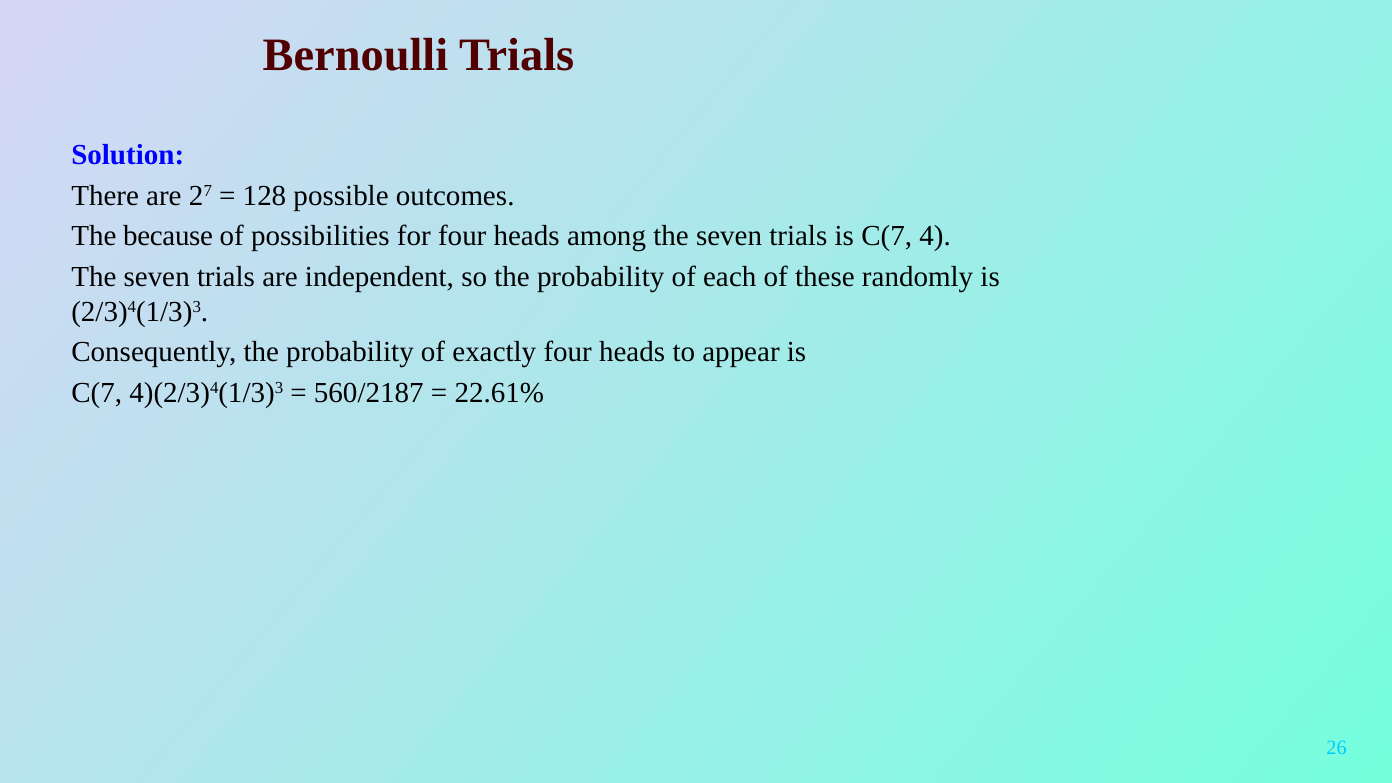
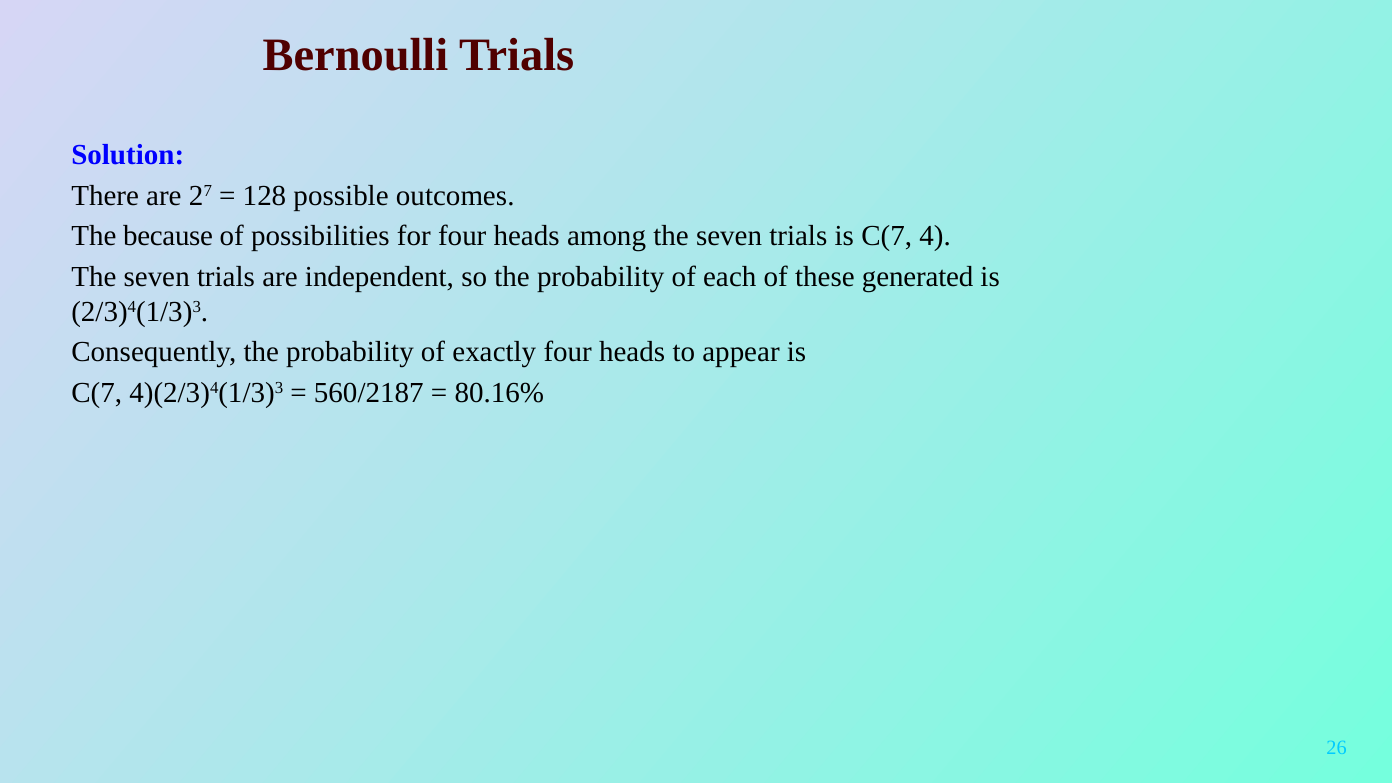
randomly: randomly -> generated
22.61%: 22.61% -> 80.16%
